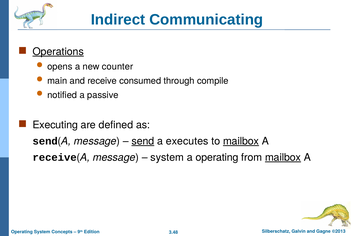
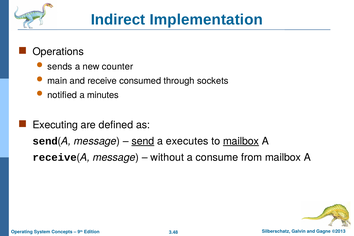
Communicating: Communicating -> Implementation
Operations underline: present -> none
opens: opens -> sends
compile: compile -> sockets
passive: passive -> minutes
system at (167, 157): system -> without
a operating: operating -> consume
mailbox at (283, 157) underline: present -> none
